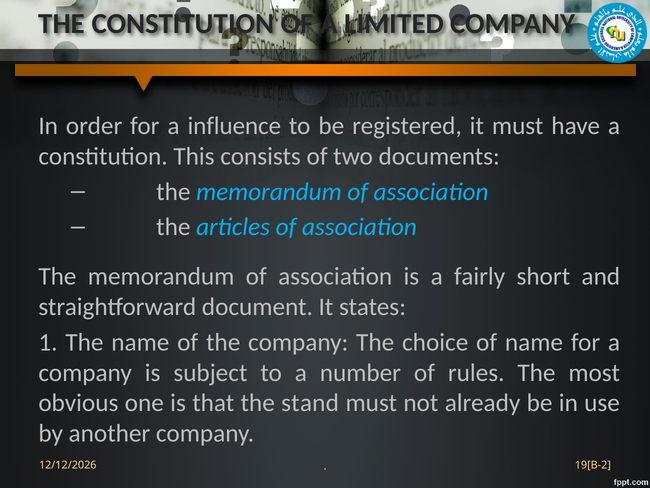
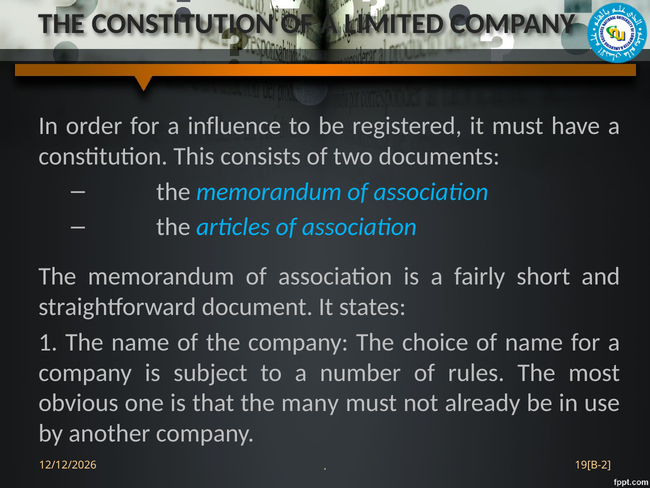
stand: stand -> many
